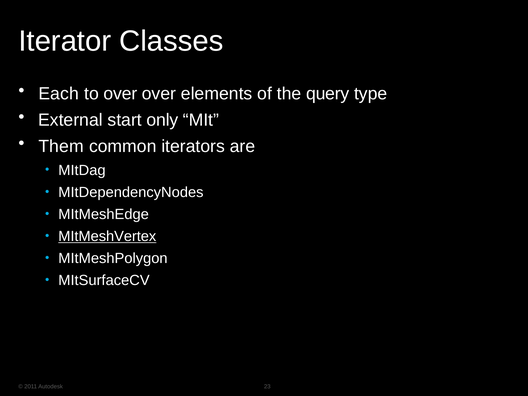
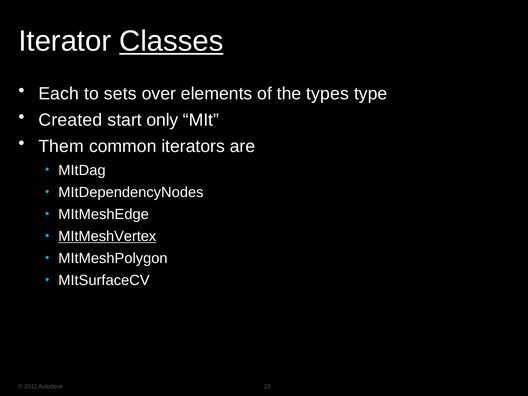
Classes underline: none -> present
to over: over -> sets
query: query -> types
External: External -> Created
